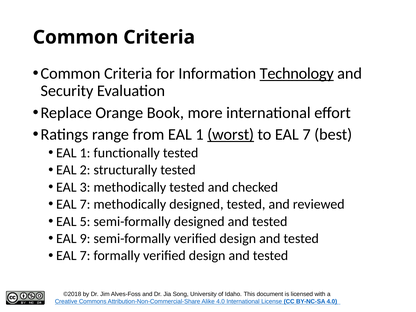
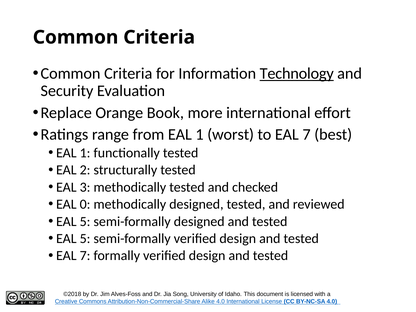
worst underline: present -> none
7 at (85, 204): 7 -> 0
9 at (85, 239): 9 -> 5
